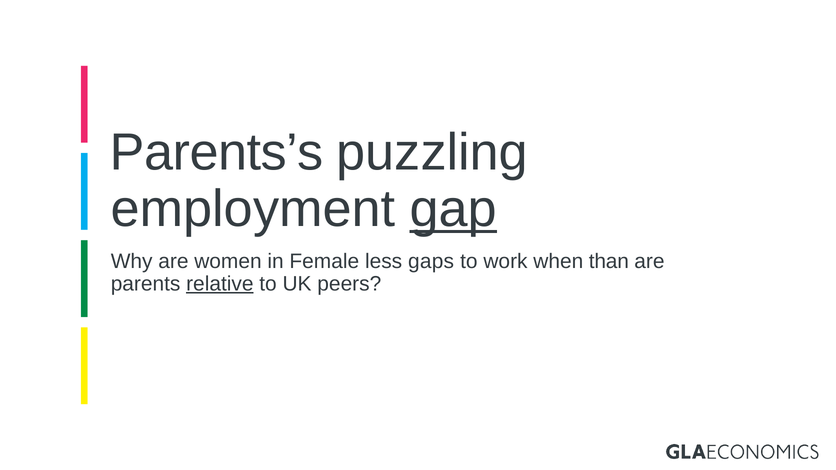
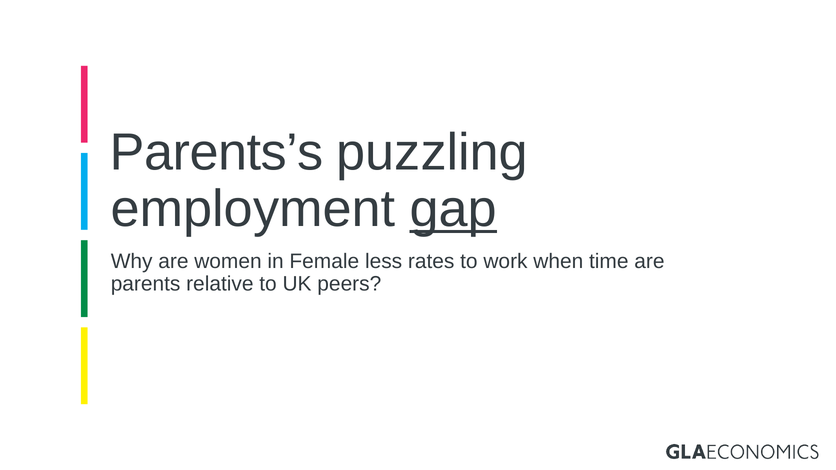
gaps: gaps -> rates
than: than -> time
relative underline: present -> none
